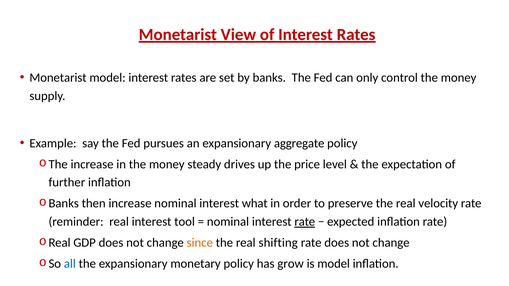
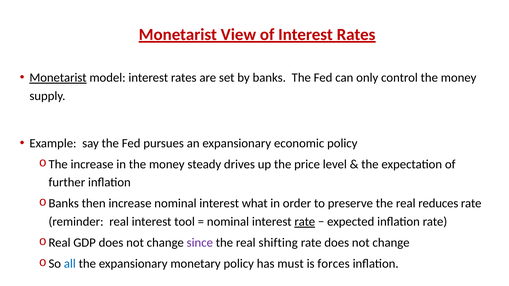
Monetarist at (58, 78) underline: none -> present
aggregate: aggregate -> economic
velocity: velocity -> reduces
since colour: orange -> purple
grow: grow -> must
is model: model -> forces
